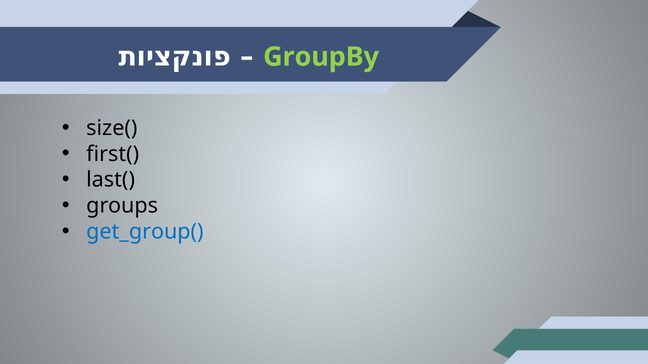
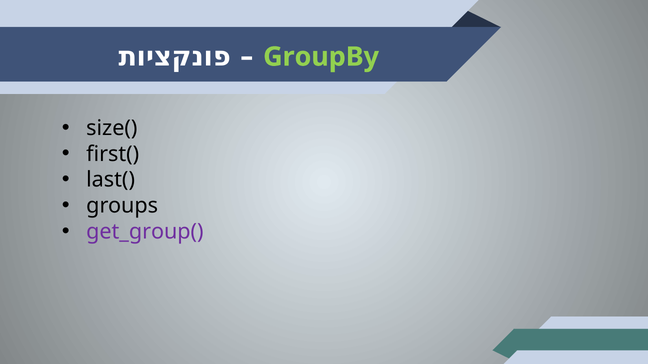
get_group( colour: blue -> purple
